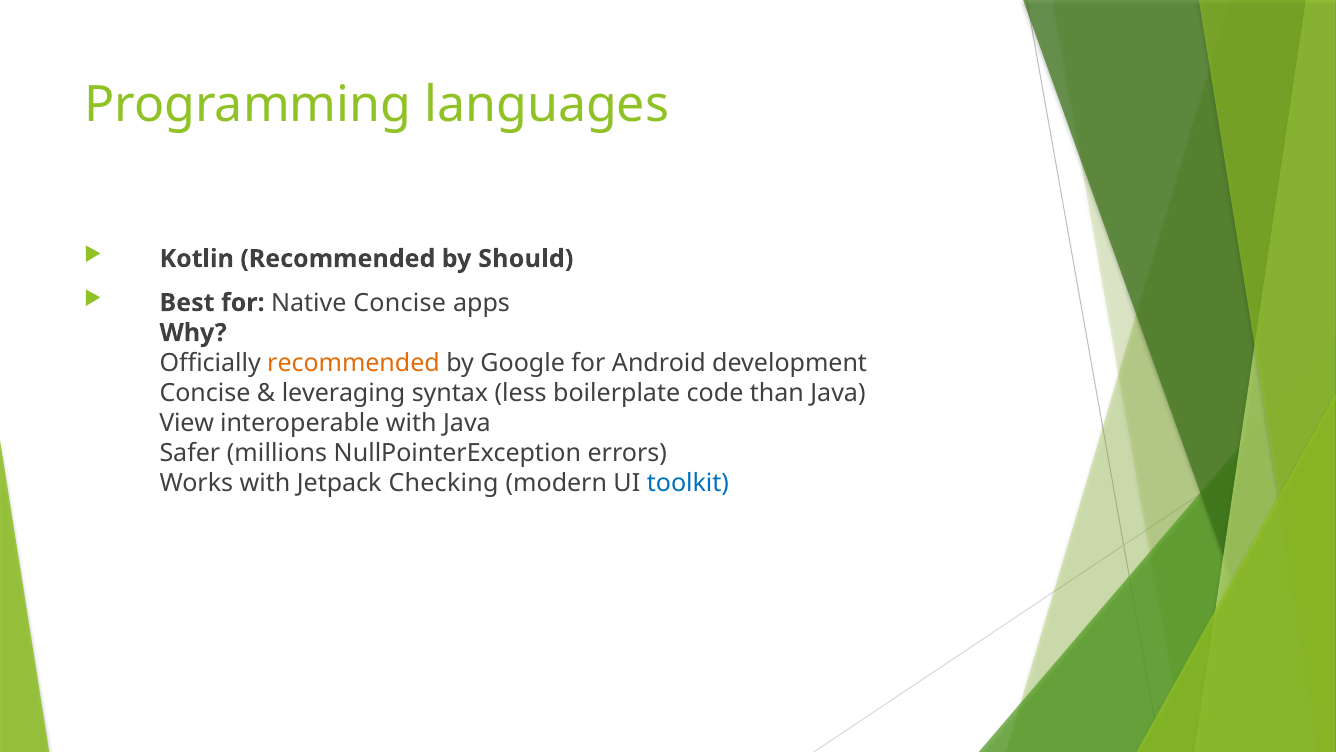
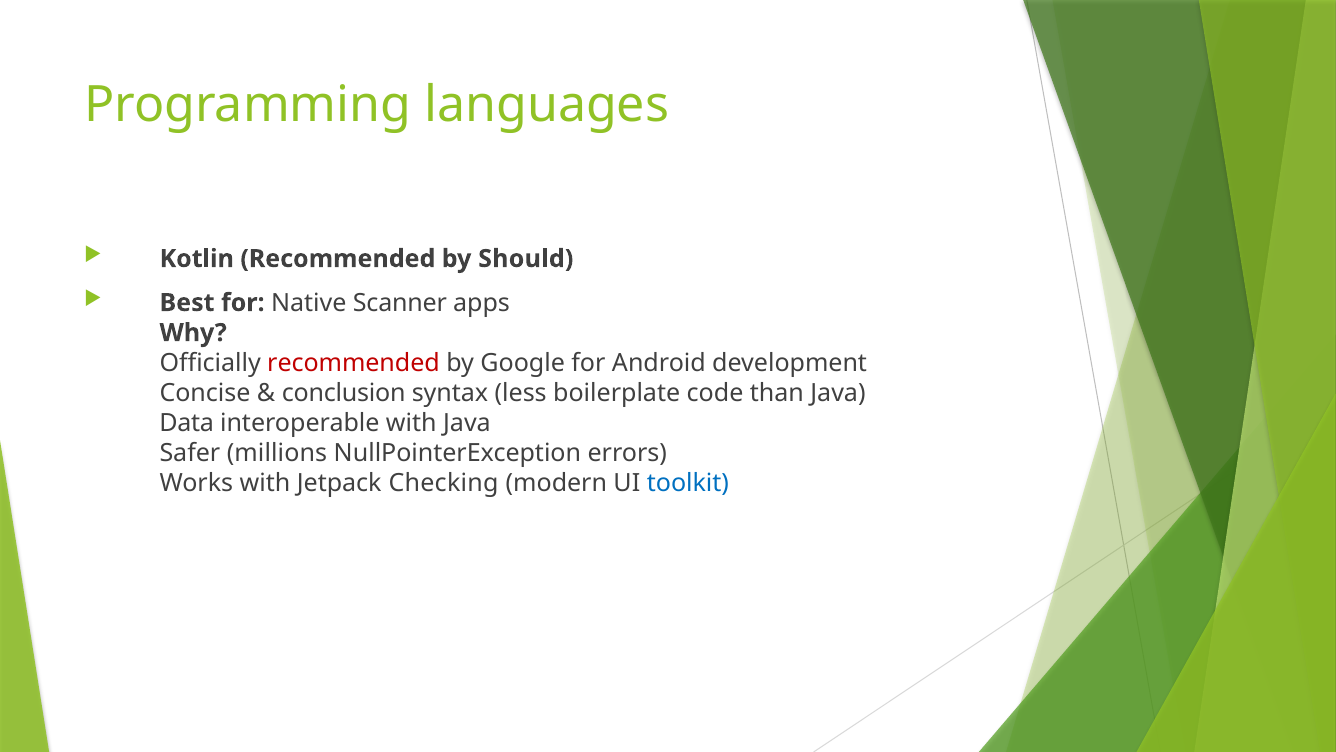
Native Concise: Concise -> Scanner
recommended at (353, 363) colour: orange -> red
leveraging: leveraging -> conclusion
View: View -> Data
